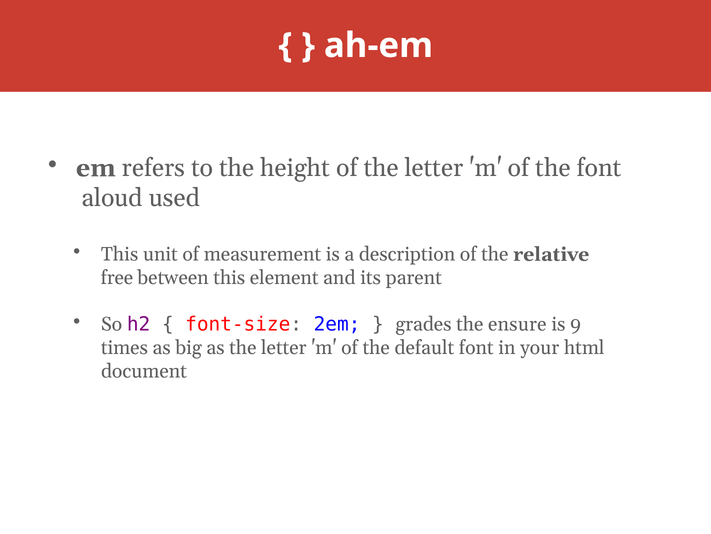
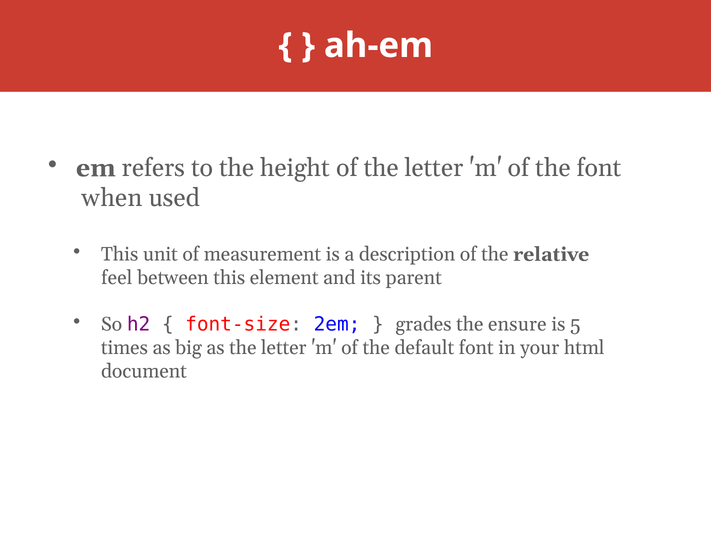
aloud: aloud -> when
free: free -> feel
9: 9 -> 5
